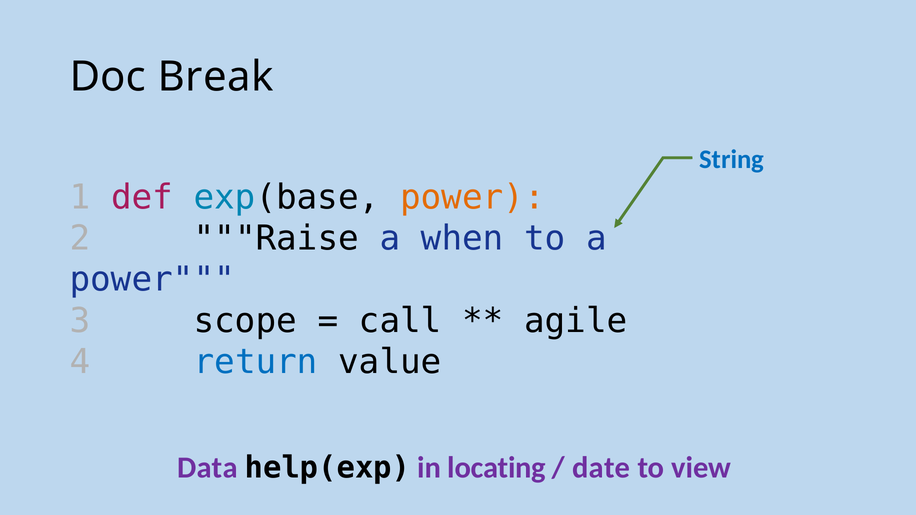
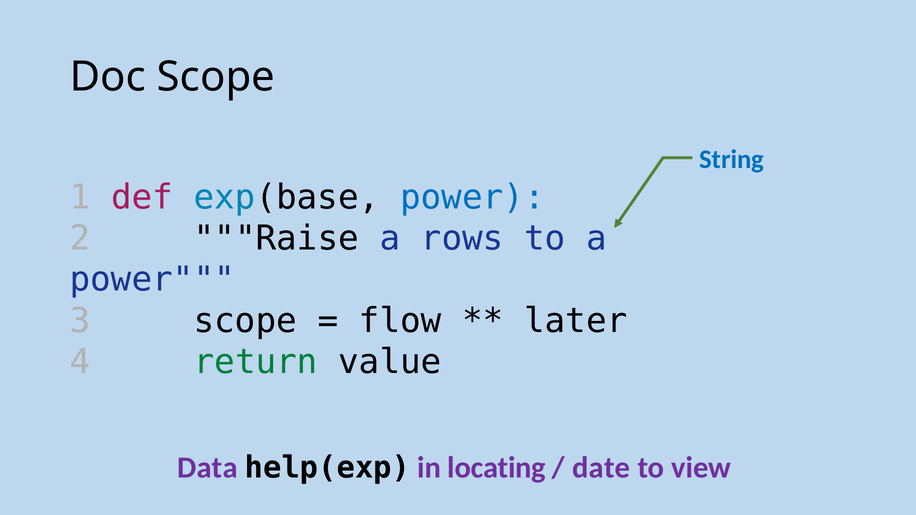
Doc Break: Break -> Scope
power at (472, 197) colour: orange -> blue
when: when -> rows
call: call -> flow
agile: agile -> later
return colour: blue -> green
